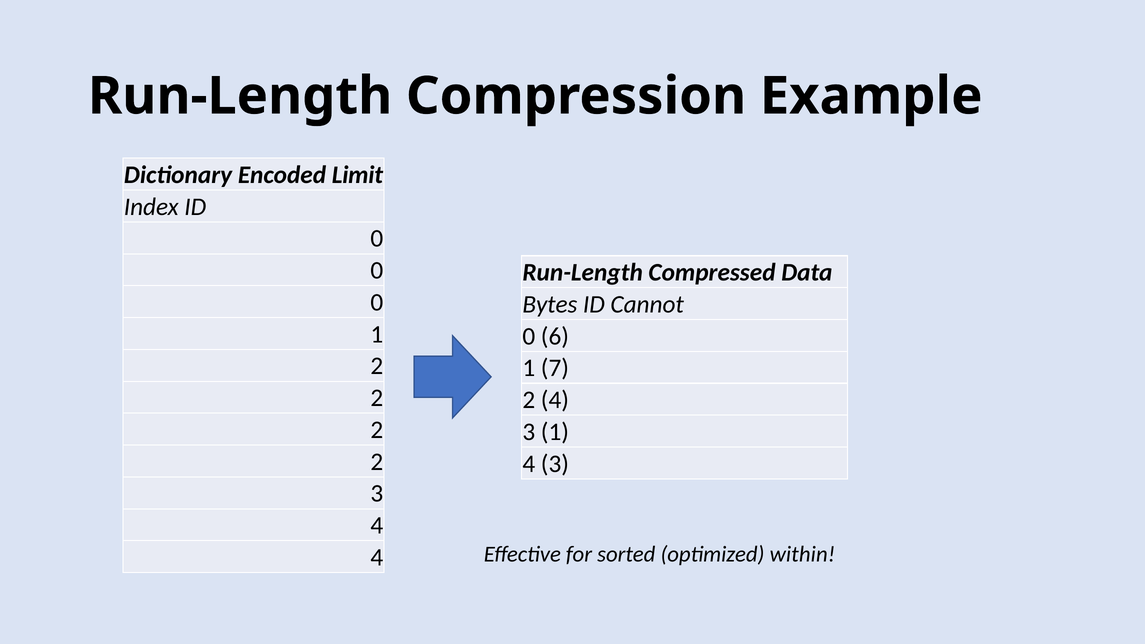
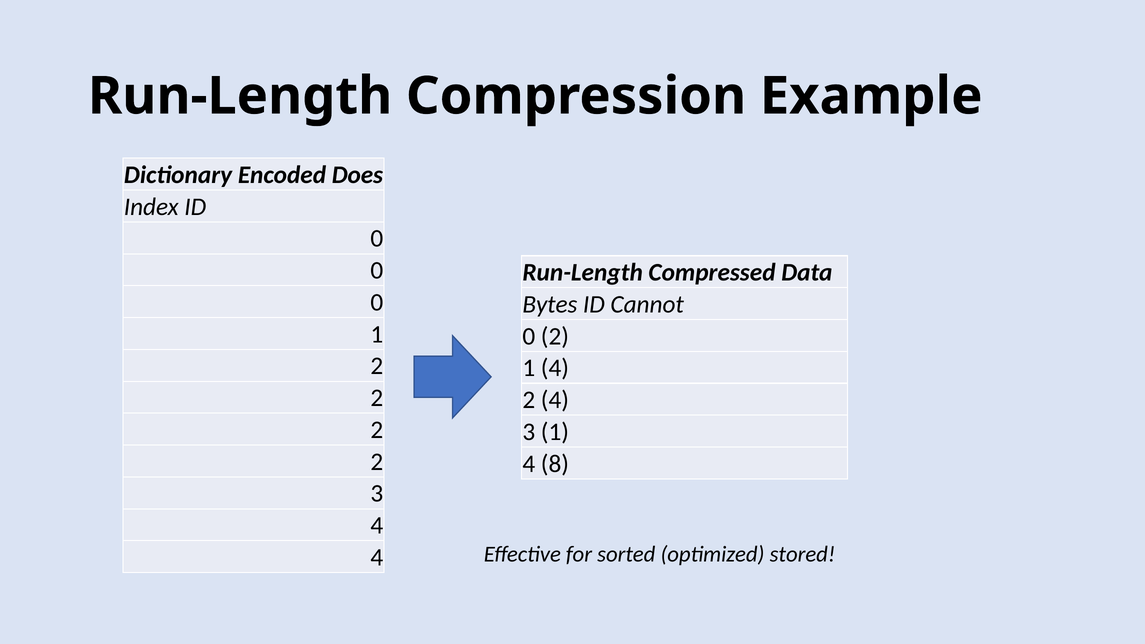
Limit: Limit -> Does
0 6: 6 -> 2
7 at (555, 368): 7 -> 4
3 at (555, 464): 3 -> 8
within: within -> stored
